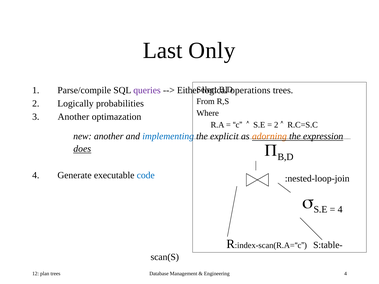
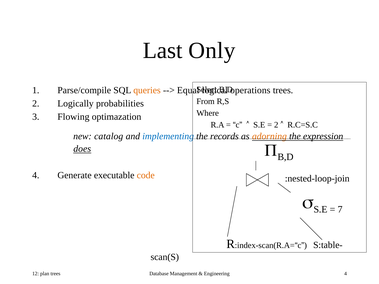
queries colour: purple -> orange
Either: Either -> Equal
Another at (73, 117): Another -> Flowing
new another: another -> catalog
explicit: explicit -> records
code colour: blue -> orange
4 at (340, 209): 4 -> 7
